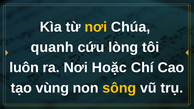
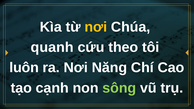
lòng: lòng -> theo
Hoặc: Hoặc -> Năng
vùng: vùng -> cạnh
sông colour: yellow -> light green
